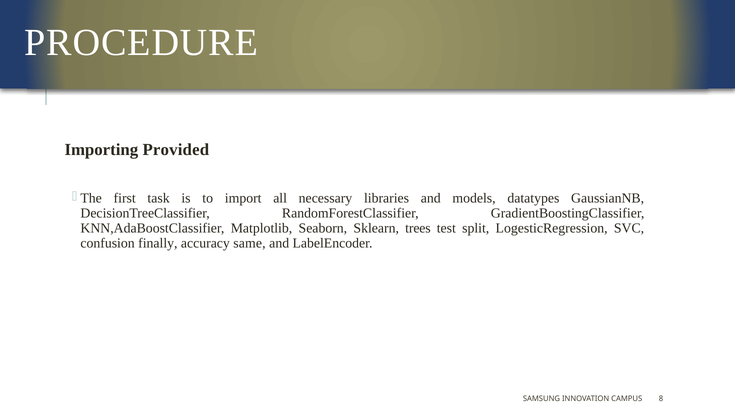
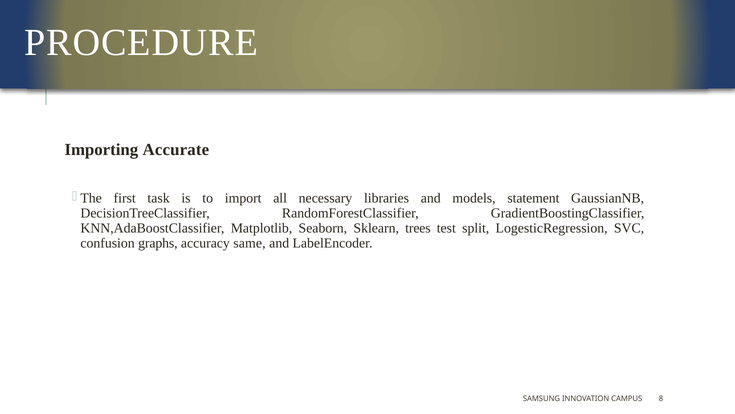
Provided: Provided -> Accurate
datatypes: datatypes -> statement
finally: finally -> graphs
